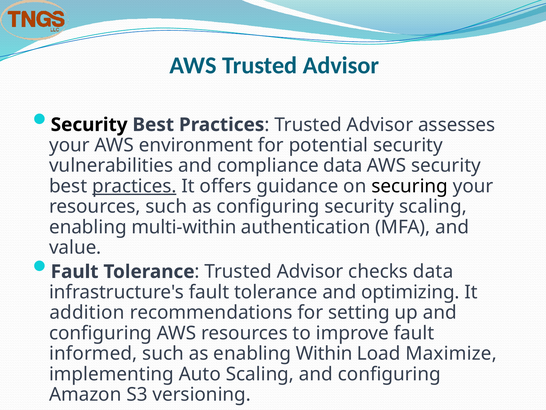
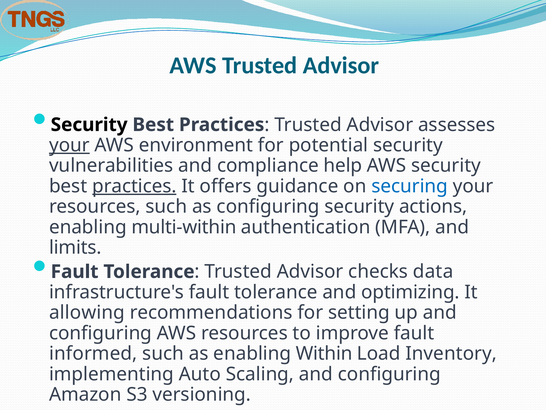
your at (69, 145) underline: none -> present
compliance data: data -> help
securing colour: black -> blue
security scaling: scaling -> actions
value: value -> limits
addition: addition -> allowing
Maximize: Maximize -> Inventory
